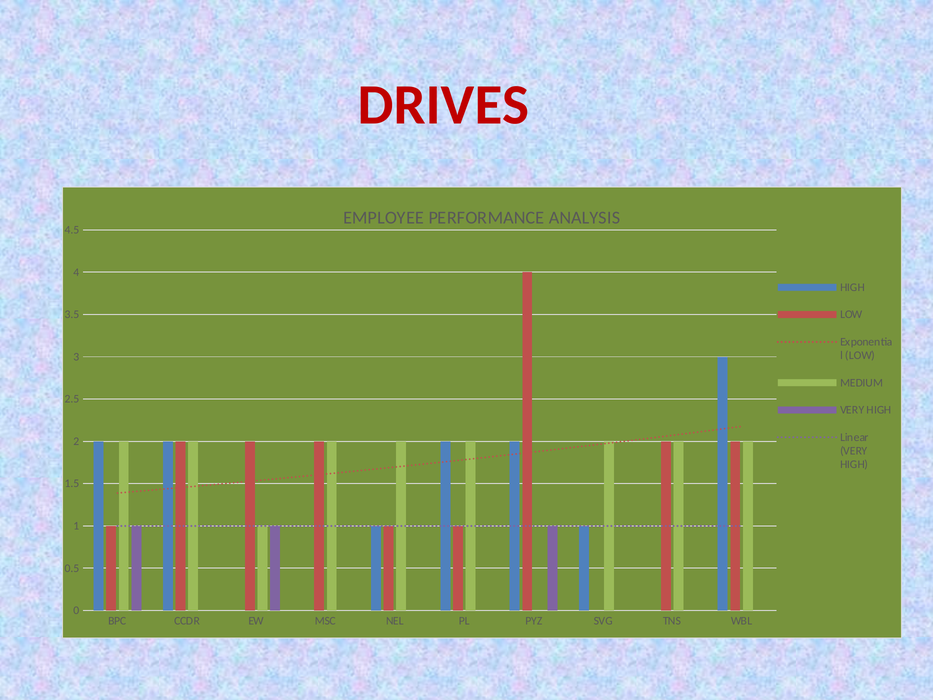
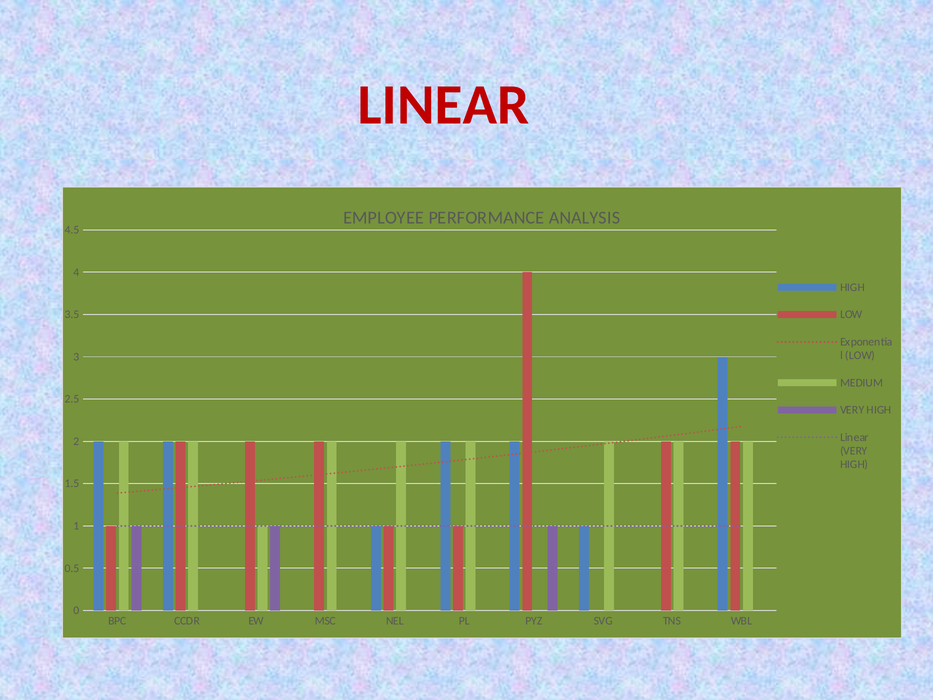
DRIVES at (443, 105): DRIVES -> LINEAR
